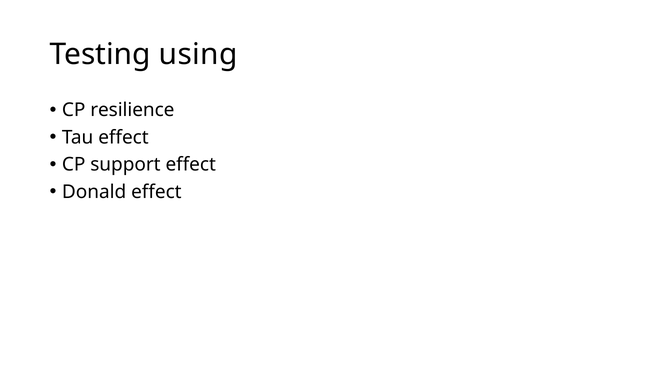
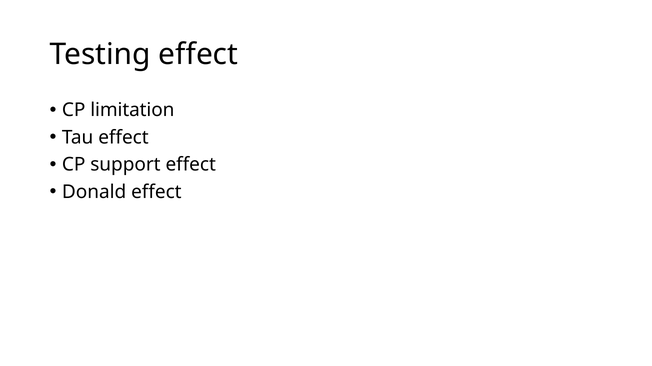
Testing using: using -> effect
resilience: resilience -> limitation
